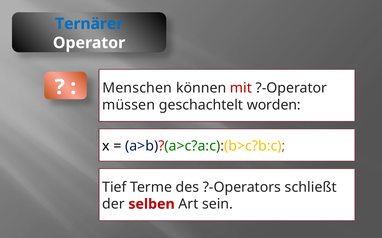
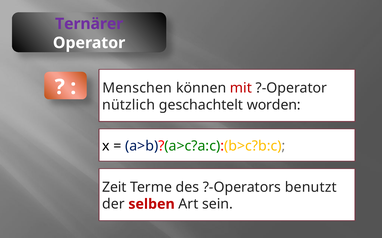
Ternärer colour: blue -> purple
müssen: müssen -> nützlich
Tief: Tief -> Zeit
schließt: schließt -> benutzt
